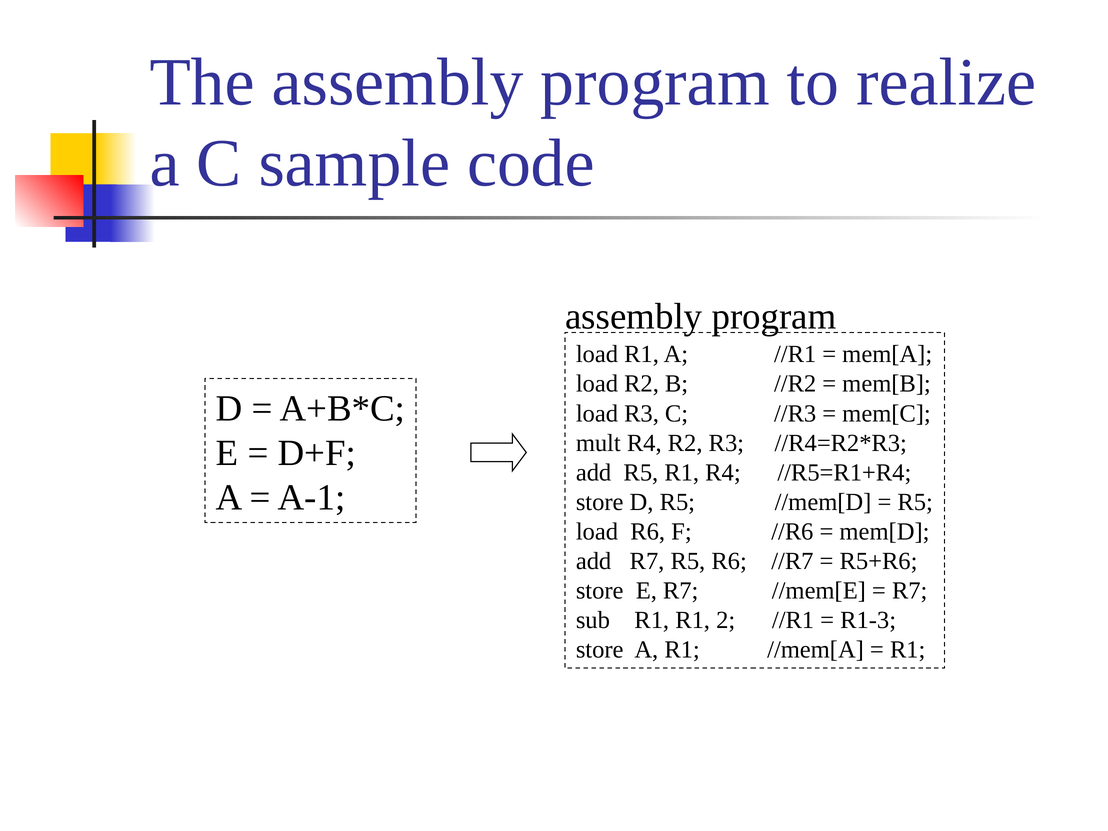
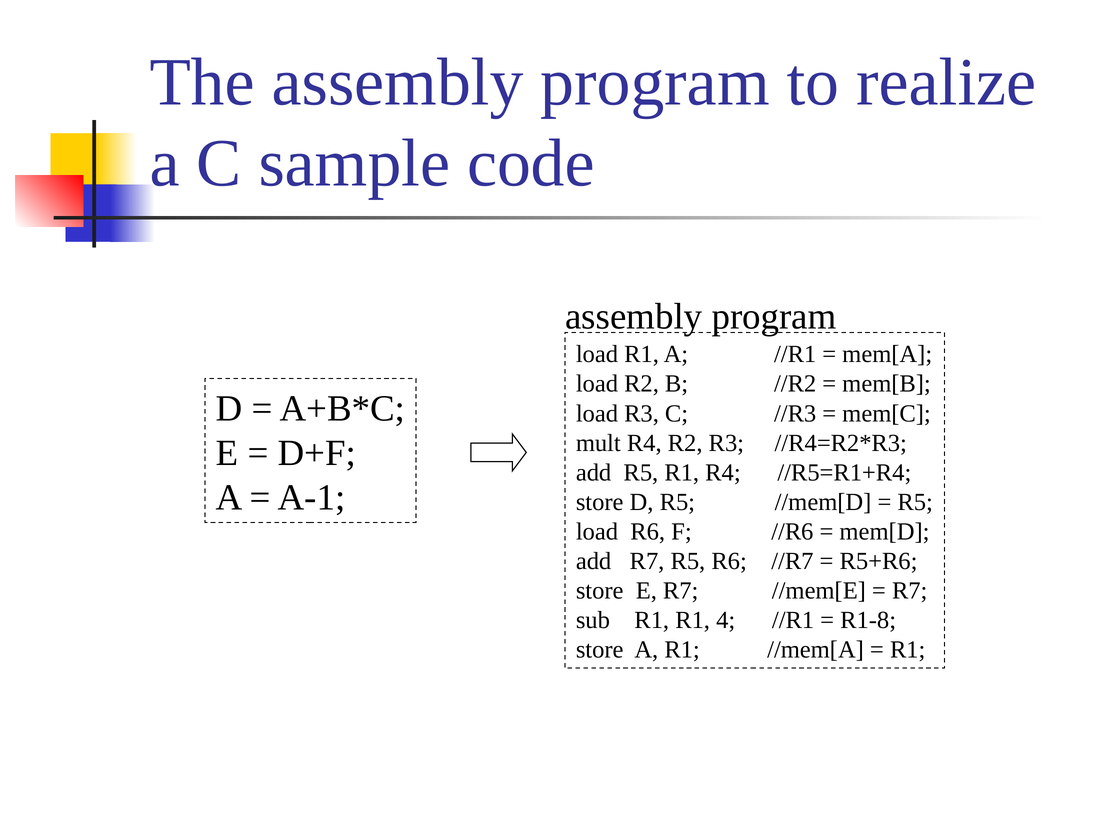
2: 2 -> 4
R1-3: R1-3 -> R1-8
